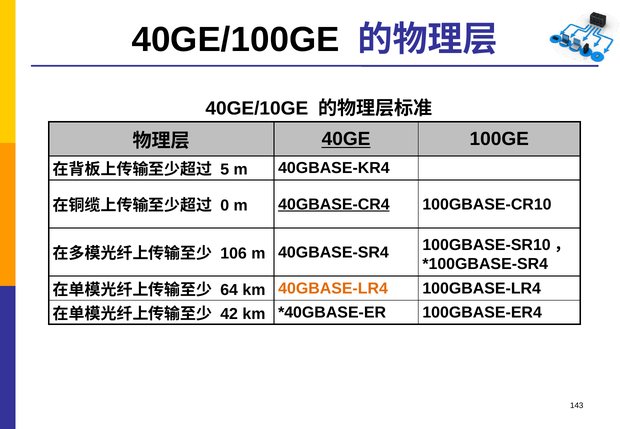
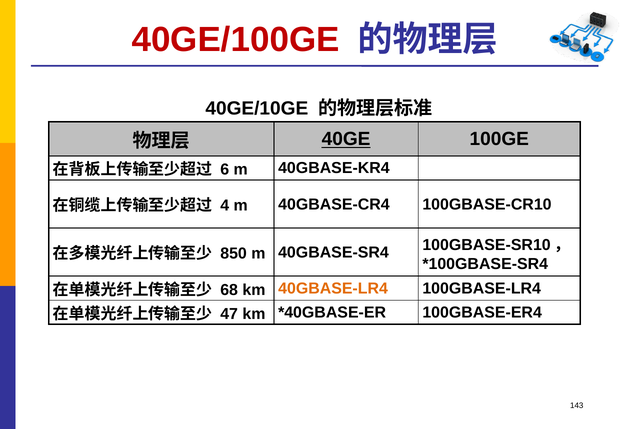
40GE/100GE colour: black -> red
5: 5 -> 6
0: 0 -> 4
40GBASE-CR4 underline: present -> none
106: 106 -> 850
64: 64 -> 68
42: 42 -> 47
